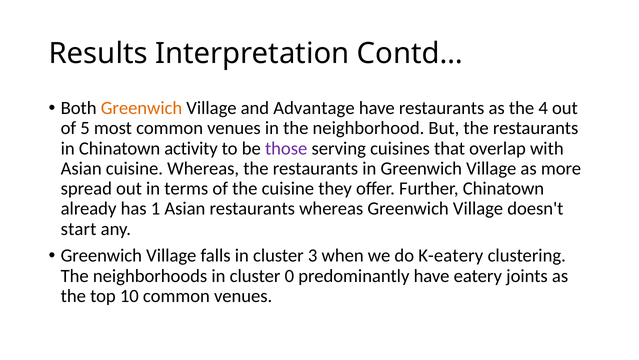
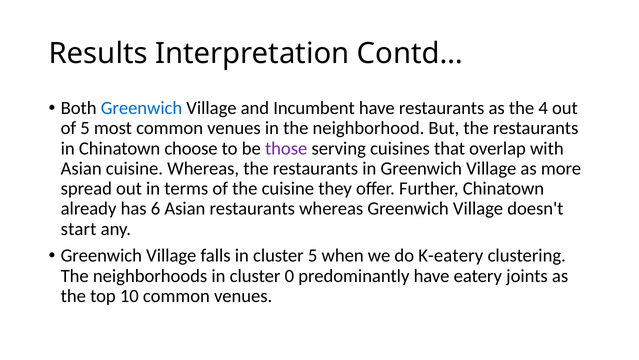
Greenwich at (142, 108) colour: orange -> blue
Advantage: Advantage -> Incumbent
activity: activity -> choose
1: 1 -> 6
cluster 3: 3 -> 5
